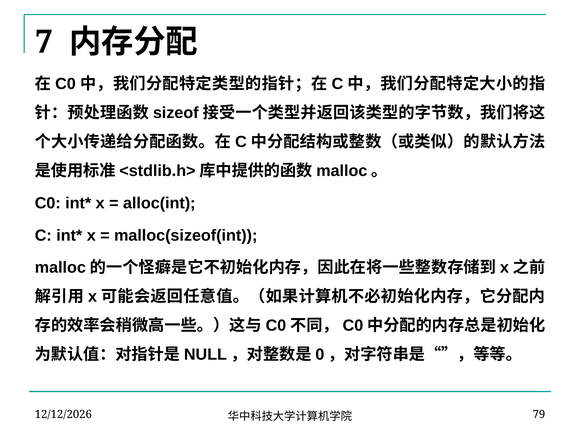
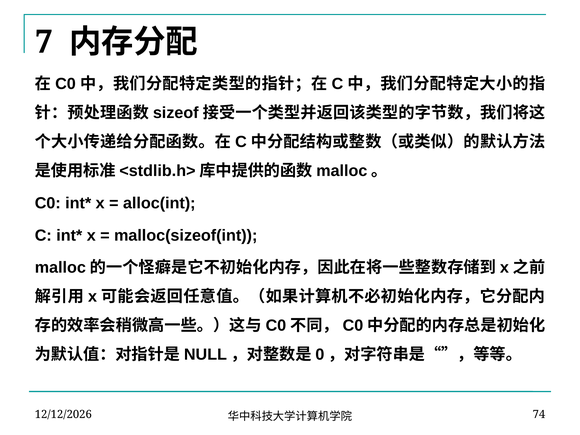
79: 79 -> 74
